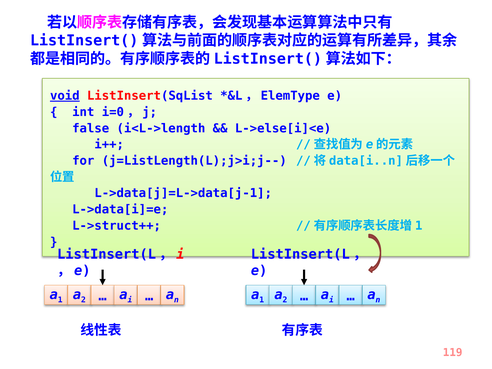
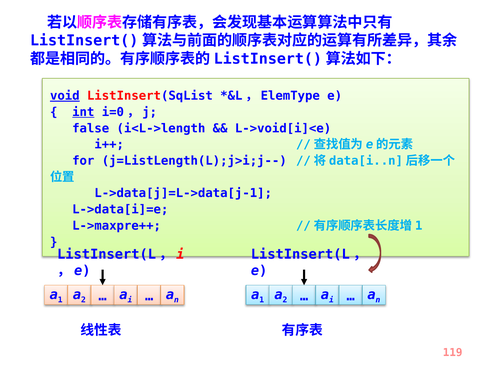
int underline: none -> present
L->else[i]<e: L->else[i]<e -> L->void[i]<e
L->struct++: L->struct++ -> L->maxpre++
